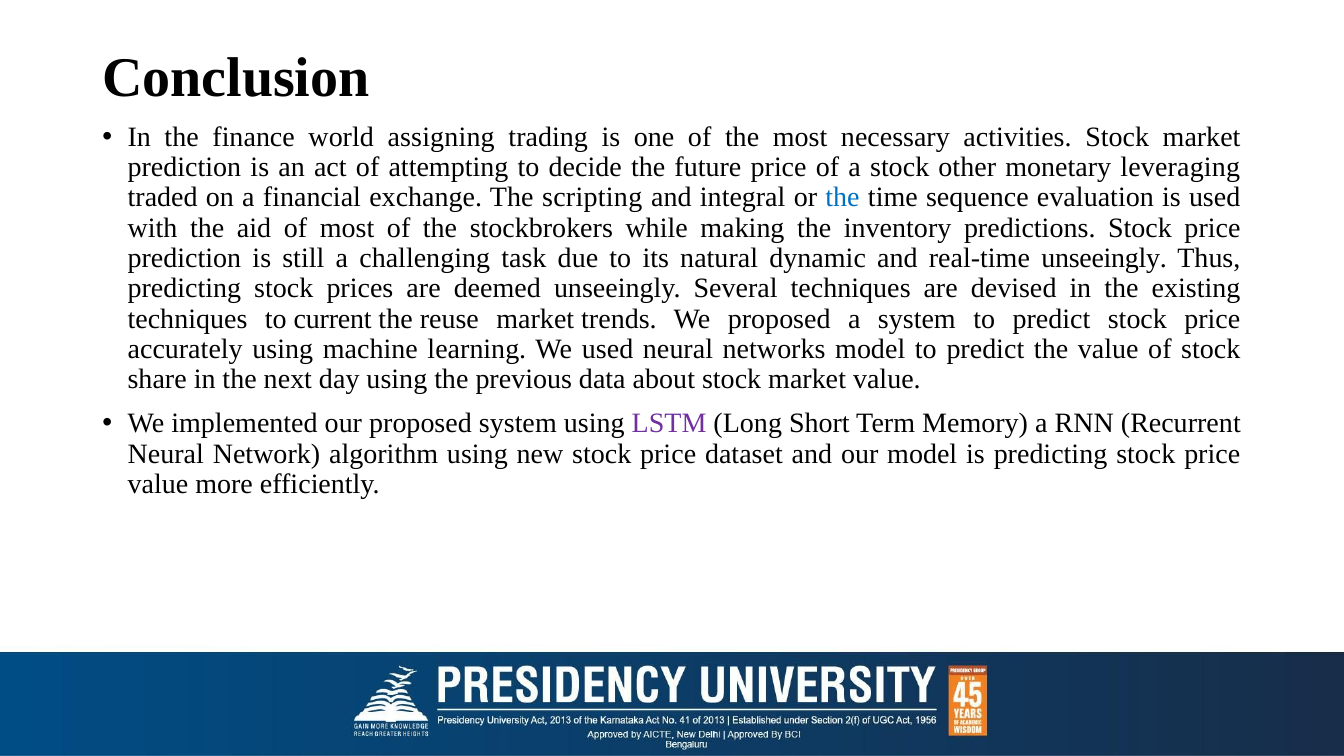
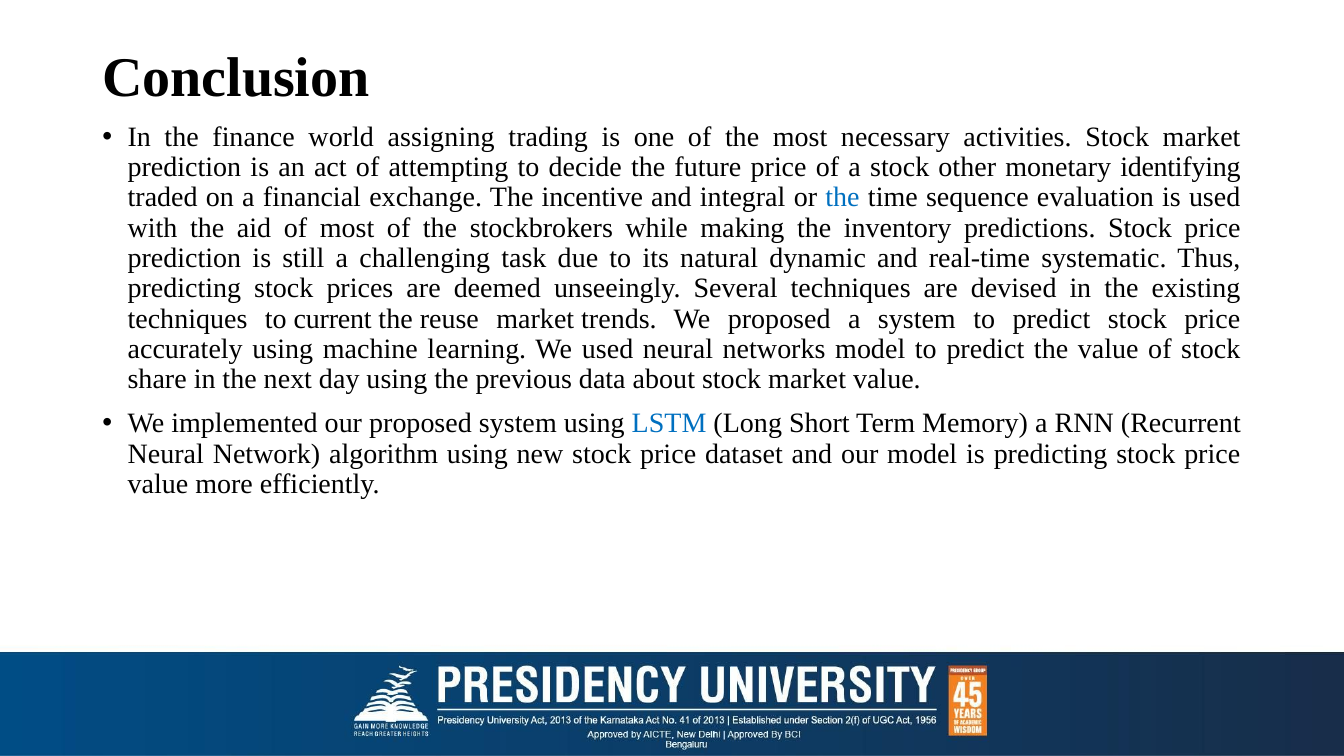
leveraging: leveraging -> identifying
scripting: scripting -> incentive
real-time unseeingly: unseeingly -> systematic
LSTM colour: purple -> blue
